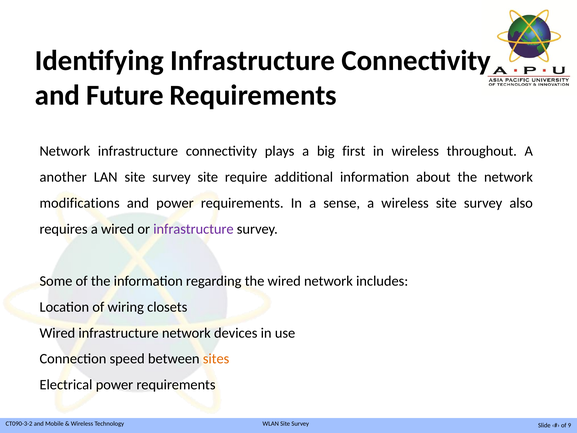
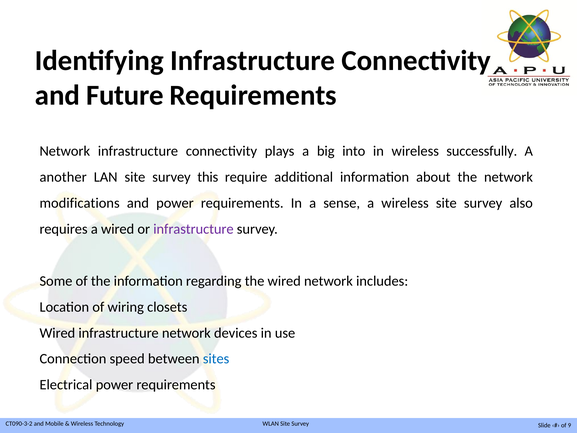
first: first -> into
throughout: throughout -> successfully
survey site: site -> this
sites colour: orange -> blue
